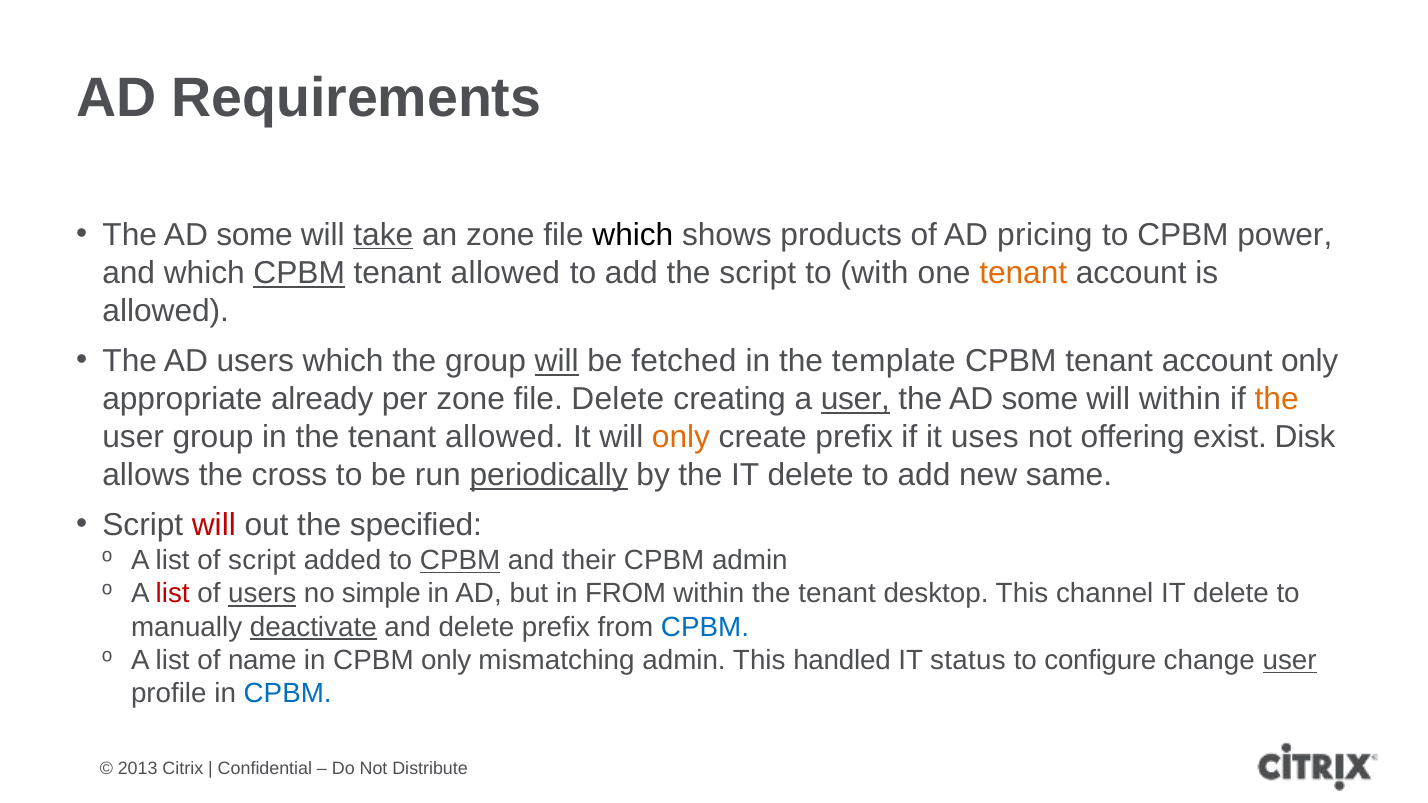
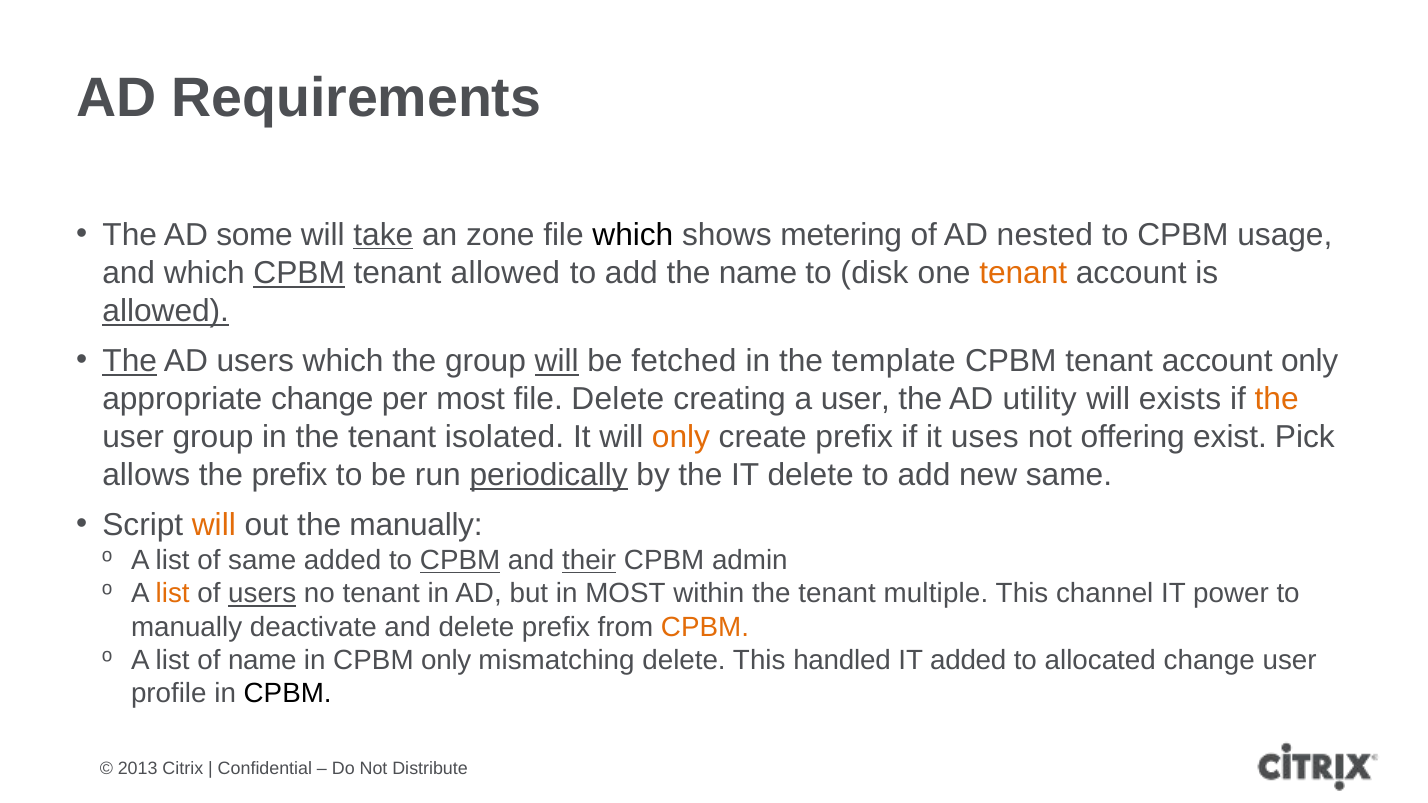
products: products -> metering
pricing: pricing -> nested
power: power -> usage
the script: script -> name
with: with -> disk
allowed at (166, 311) underline: none -> present
The at (130, 361) underline: none -> present
appropriate already: already -> change
per zone: zone -> most
user at (855, 399) underline: present -> none
some at (1040, 399): some -> utility
will within: within -> exists
the tenant allowed: allowed -> isolated
Disk: Disk -> Pick
the cross: cross -> prefix
will at (214, 525) colour: red -> orange
the specified: specified -> manually
of script: script -> same
their underline: none -> present
list at (173, 594) colour: red -> orange
no simple: simple -> tenant
in FROM: FROM -> MOST
desktop: desktop -> multiple
delete at (1231, 594): delete -> power
deactivate underline: present -> none
CPBM at (705, 627) colour: blue -> orange
mismatching admin: admin -> delete
IT status: status -> added
configure: configure -> allocated
user at (1290, 661) underline: present -> none
CPBM at (288, 694) colour: blue -> black
